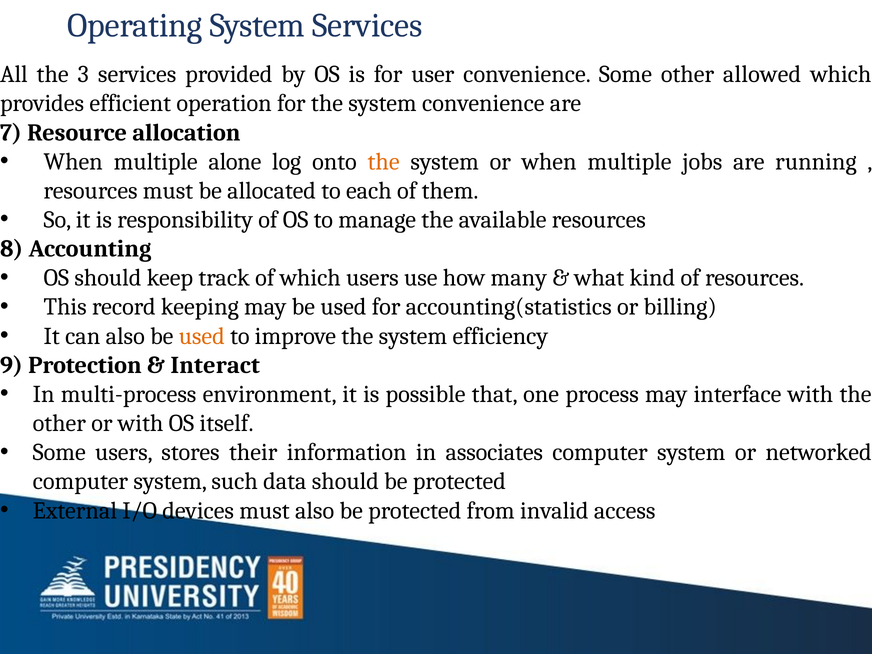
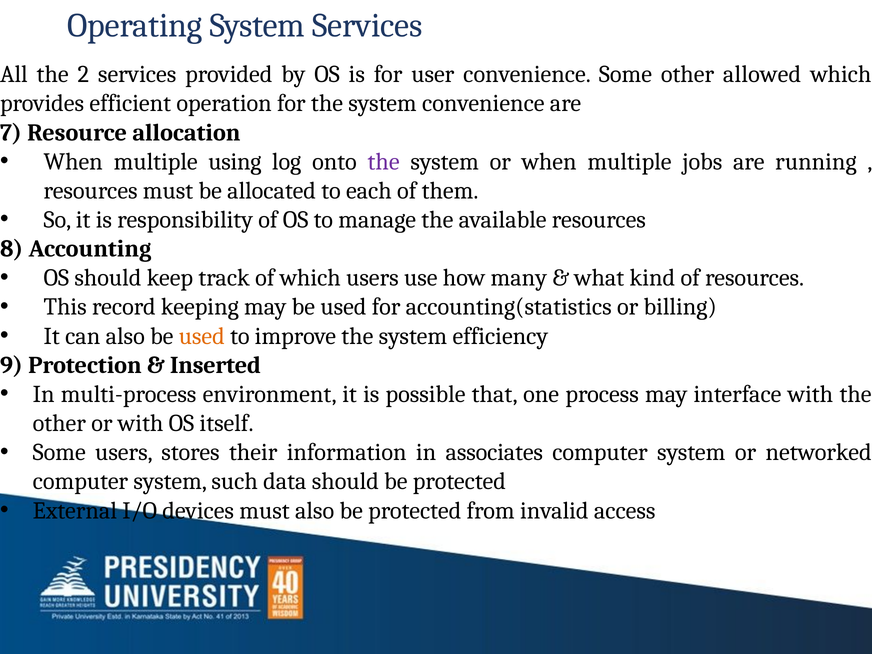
3: 3 -> 2
alone: alone -> using
the at (384, 162) colour: orange -> purple
Interact: Interact -> Inserted
